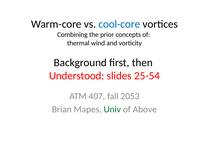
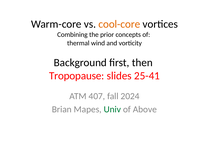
cool-core colour: blue -> orange
Understood: Understood -> Tropopause
25-54: 25-54 -> 25-41
2053: 2053 -> 2024
